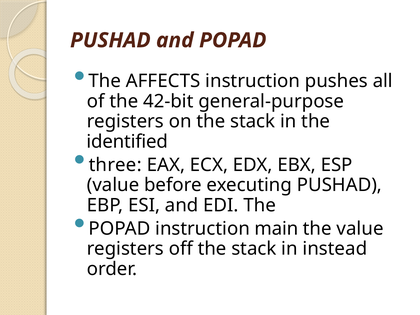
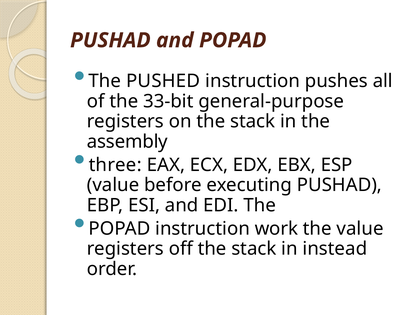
AFFECTS: AFFECTS -> PUSHED
42-bit: 42-bit -> 33-bit
identified: identified -> assembly
main: main -> work
